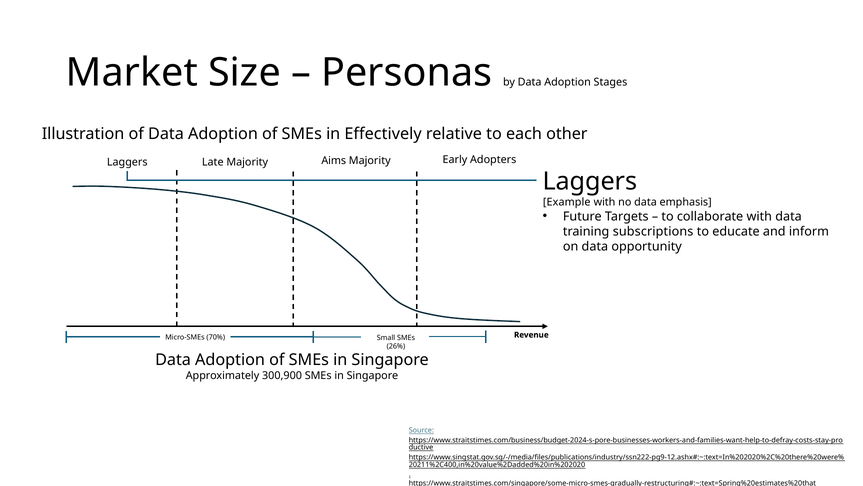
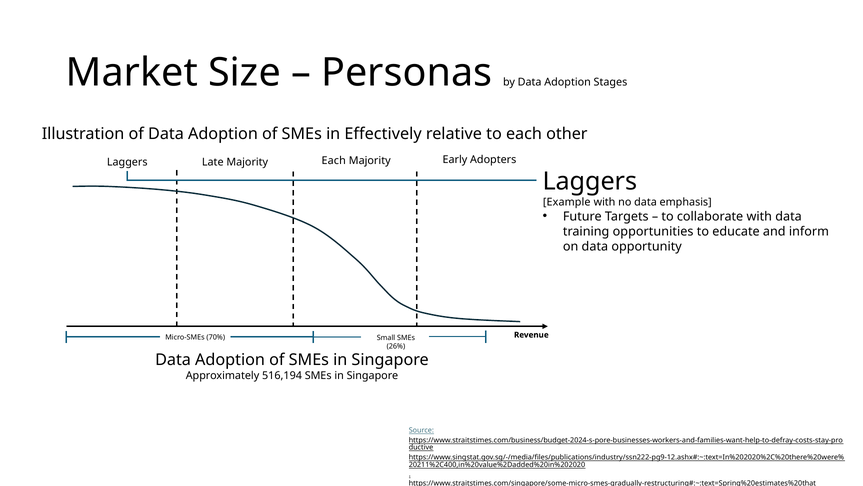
Aims at (334, 160): Aims -> Each
subscriptions: subscriptions -> opportunities
300,900: 300,900 -> 516,194
